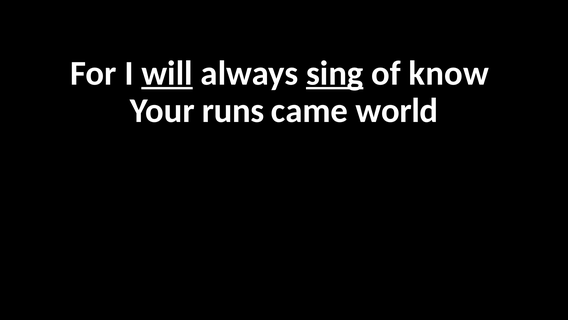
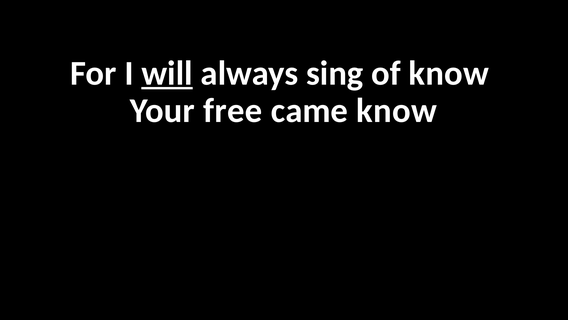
sing underline: present -> none
runs: runs -> free
came world: world -> know
